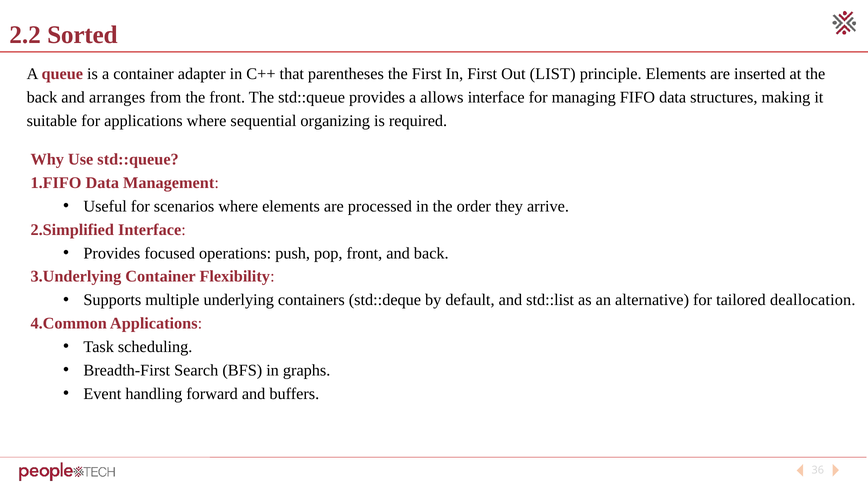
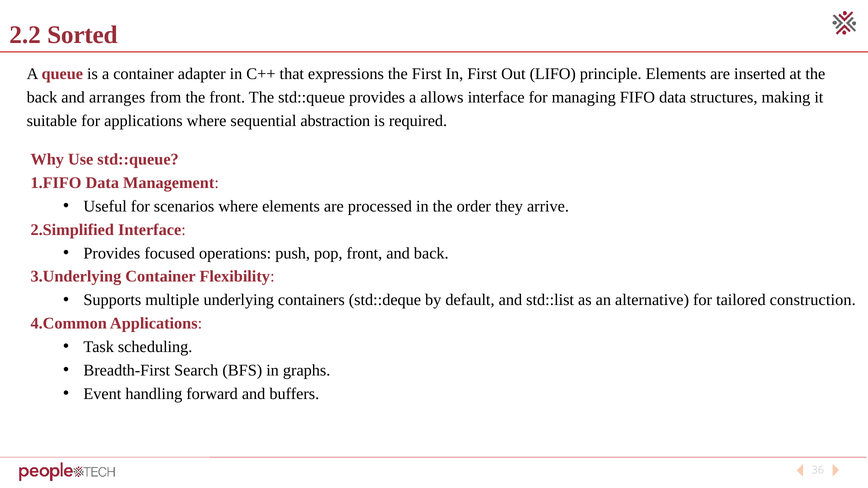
parentheses: parentheses -> expressions
LIST: LIST -> LIFO
organizing: organizing -> abstraction
deallocation: deallocation -> construction
